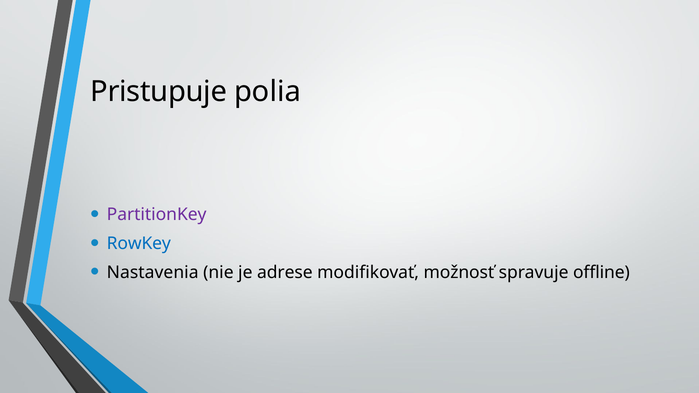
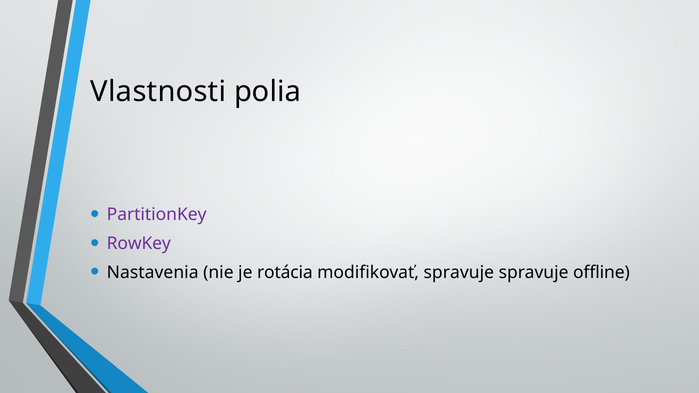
Pristupuje: Pristupuje -> Vlastnosti
RowKey colour: blue -> purple
adrese: adrese -> rotácia
modifikovať možnosť: možnosť -> spravuje
